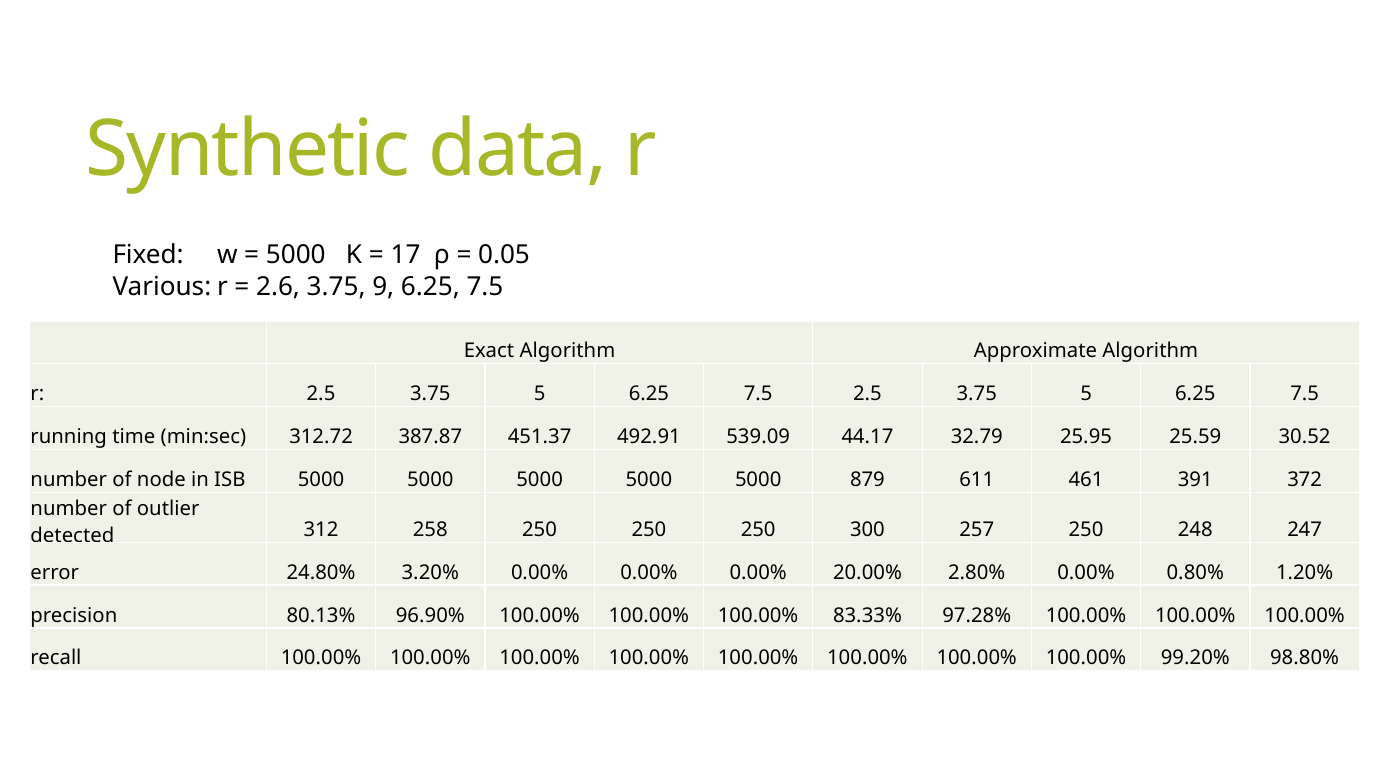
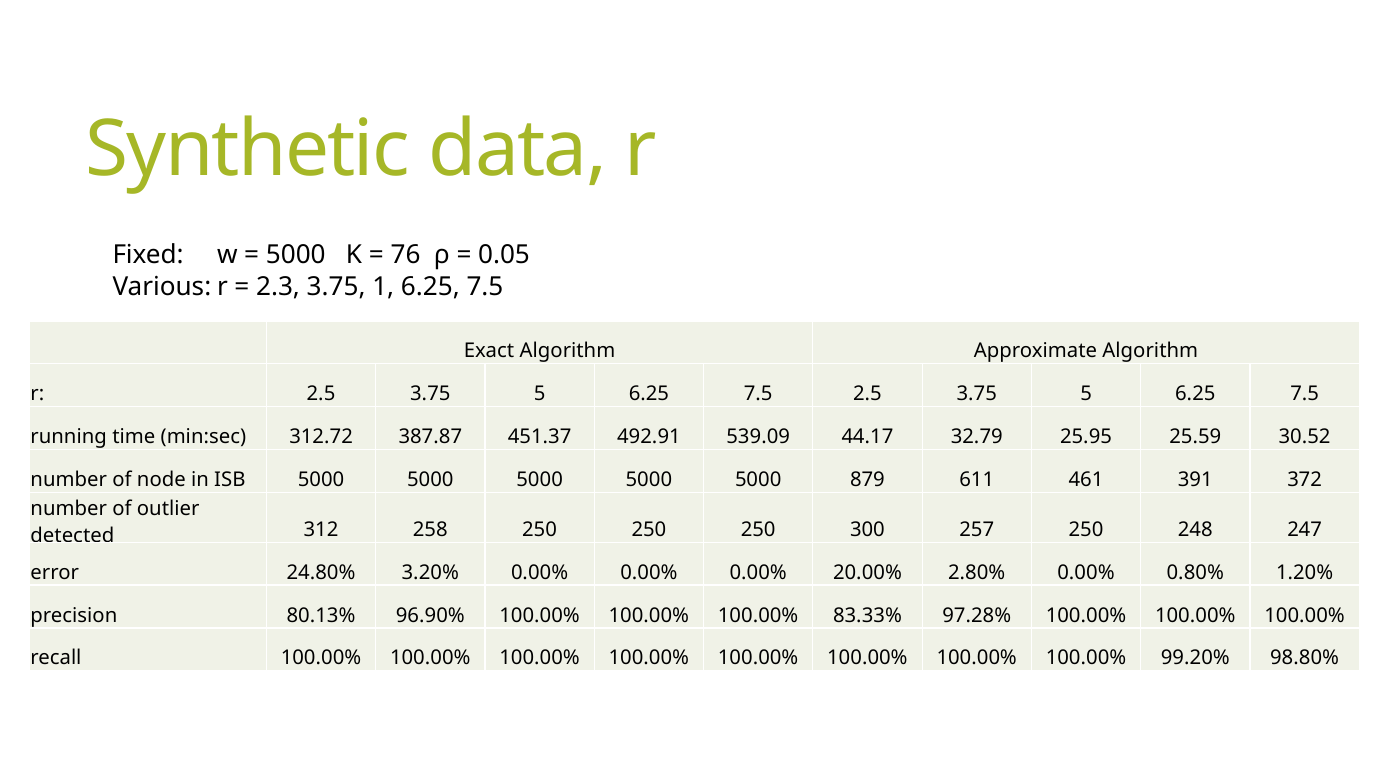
17: 17 -> 76
2.6: 2.6 -> 2.3
9: 9 -> 1
